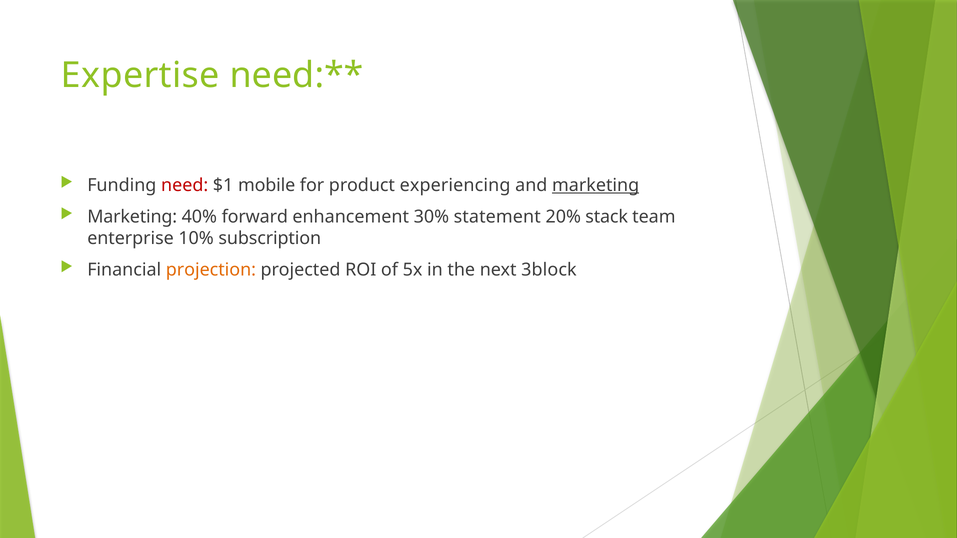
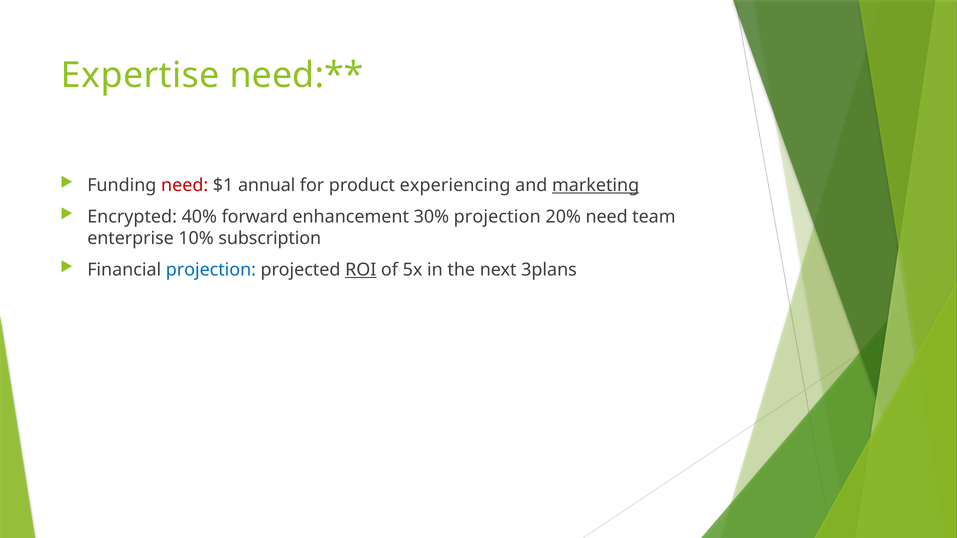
mobile: mobile -> annual
Marketing at (132, 217): Marketing -> Encrypted
30% statement: statement -> projection
20% stack: stack -> need
projection at (211, 270) colour: orange -> blue
ROI underline: none -> present
3block: 3block -> 3plans
